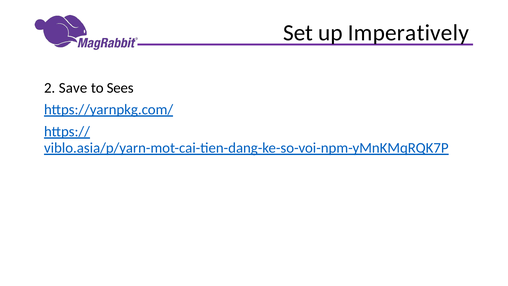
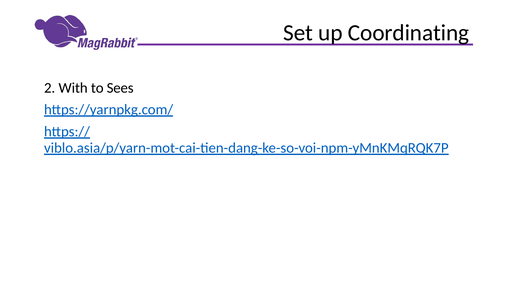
Imperatively: Imperatively -> Coordinating
Save: Save -> With
